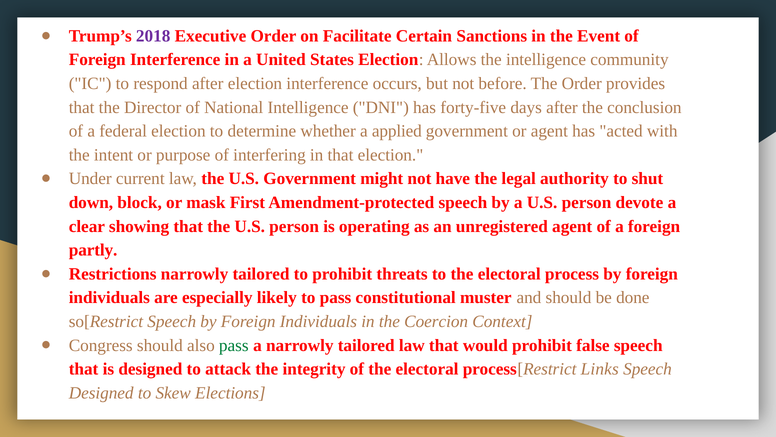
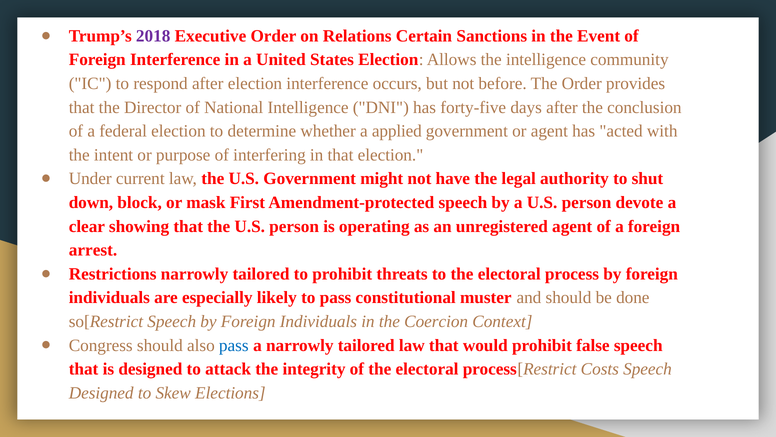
Facilitate: Facilitate -> Relations
partly: partly -> arrest
pass at (234, 345) colour: green -> blue
Links: Links -> Costs
